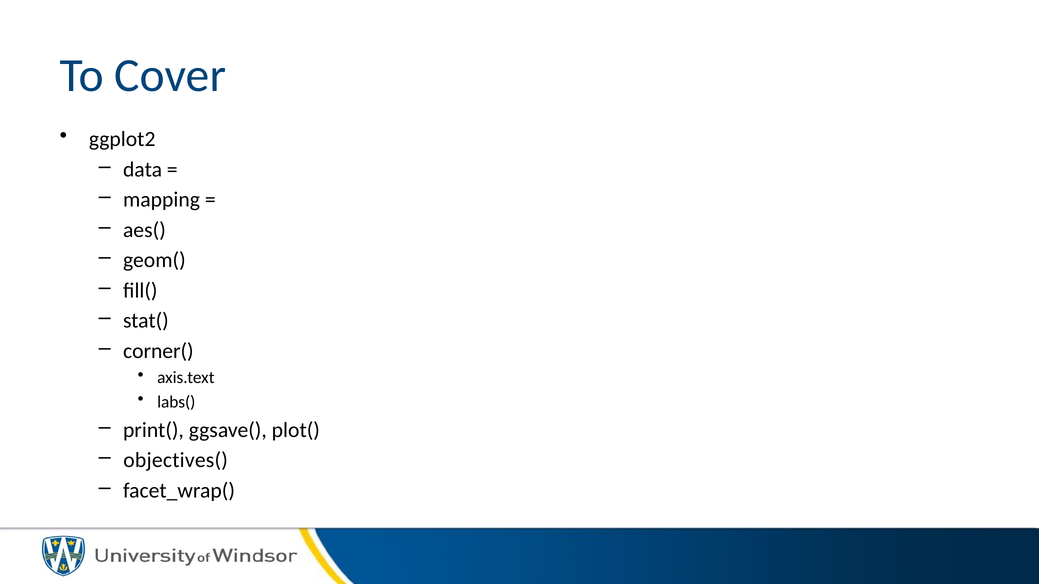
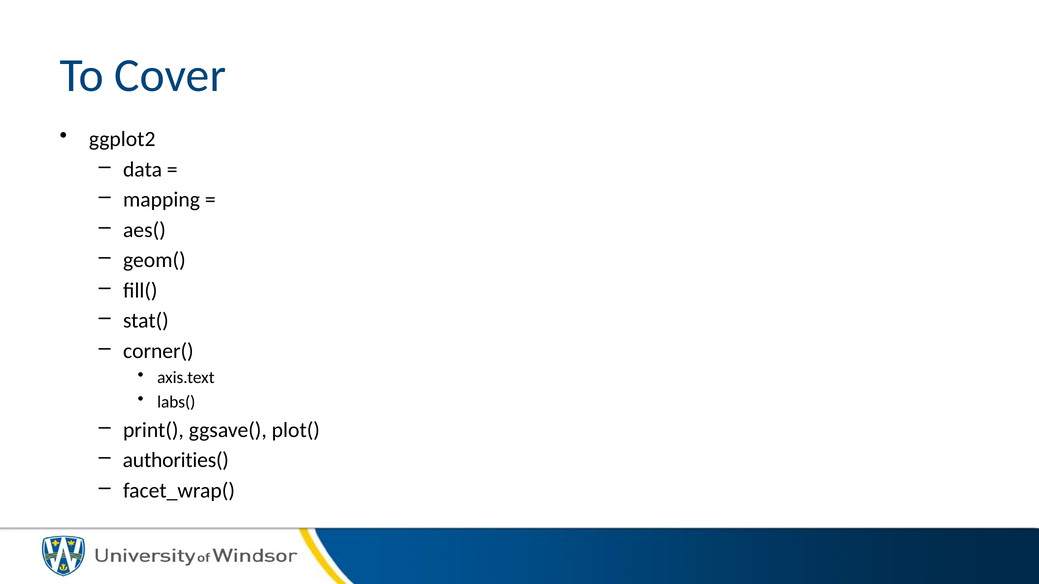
objectives(: objectives( -> authorities(
